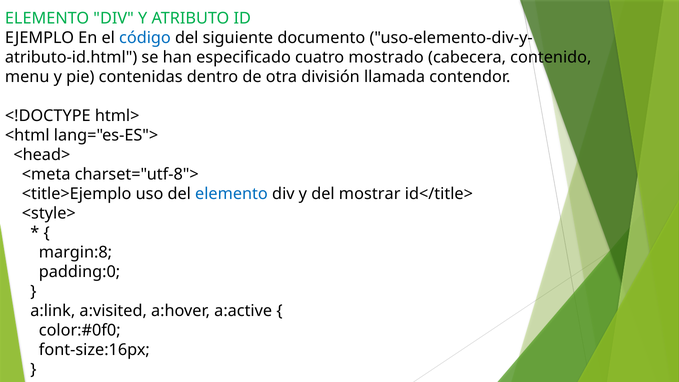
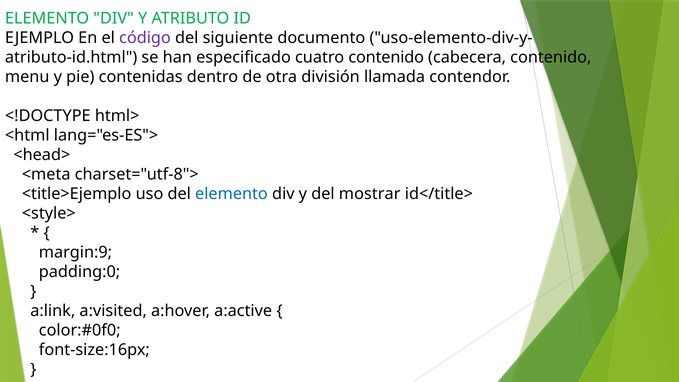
código colour: blue -> purple
cuatro mostrado: mostrado -> contenido
margin:8: margin:8 -> margin:9
